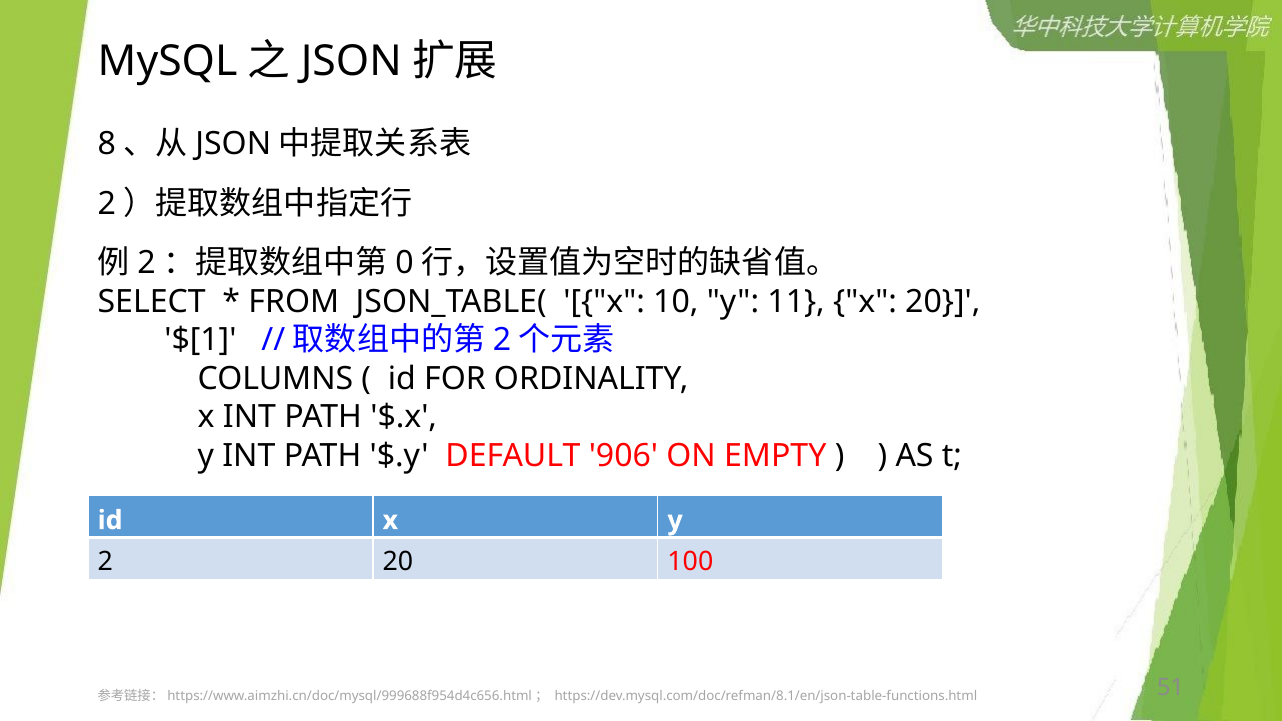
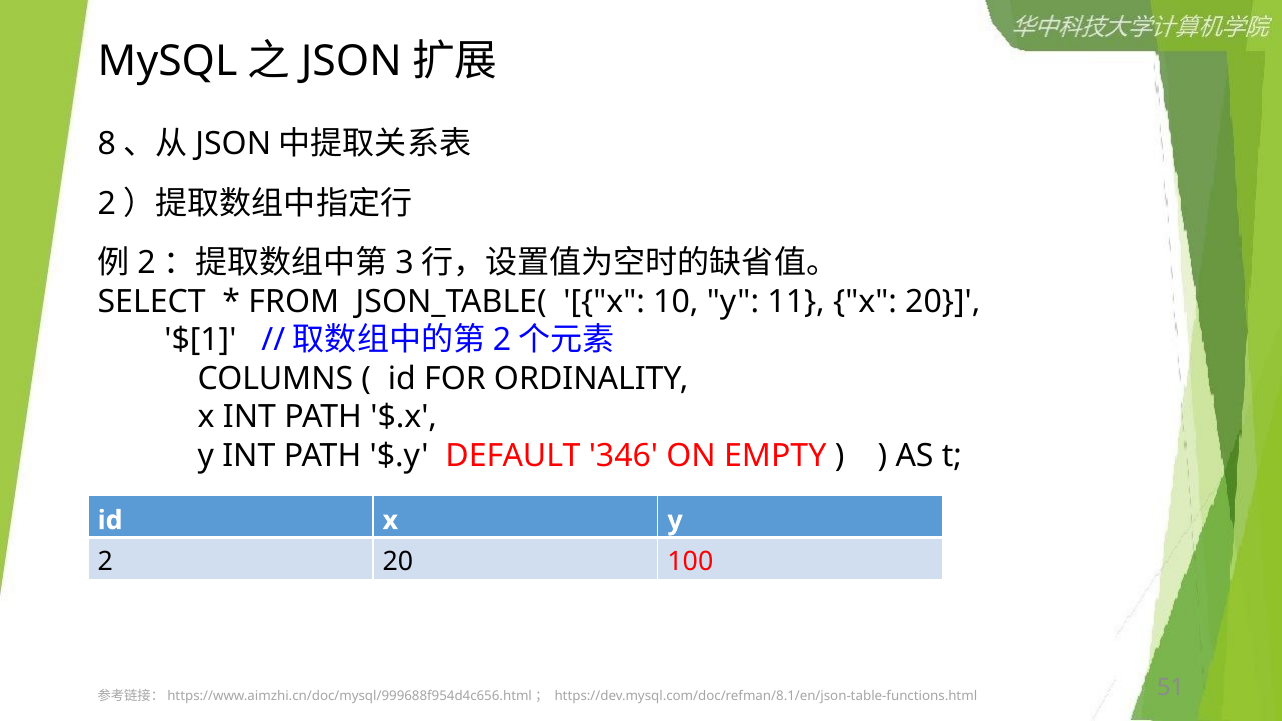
0: 0 -> 3
906: 906 -> 346
